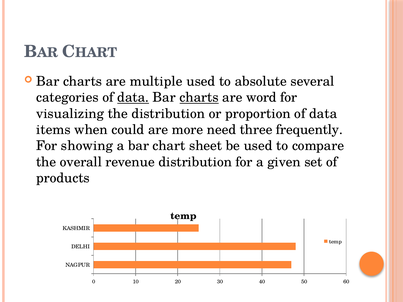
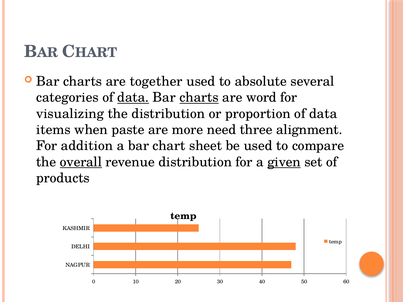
multiple: multiple -> together
could: could -> paste
frequently: frequently -> alignment
showing: showing -> addition
overall underline: none -> present
given underline: none -> present
